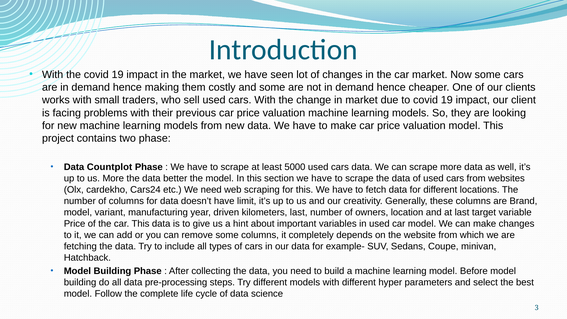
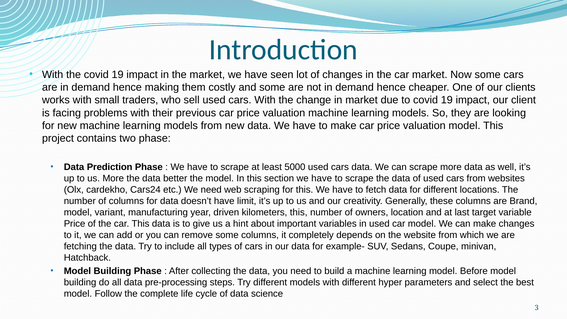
Countplot: Countplot -> Prediction
kilometers last: last -> this
